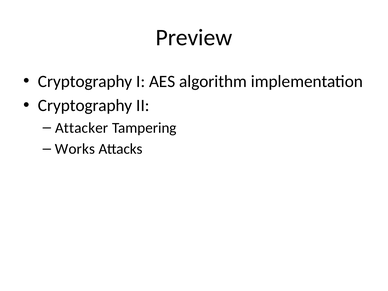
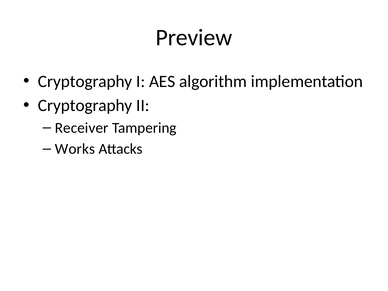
Attacker: Attacker -> Receiver
